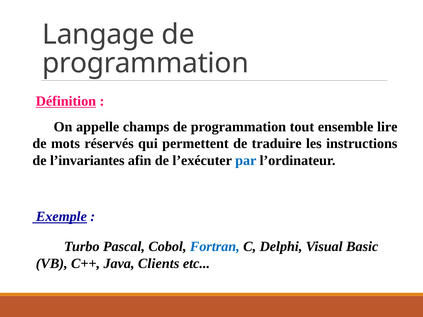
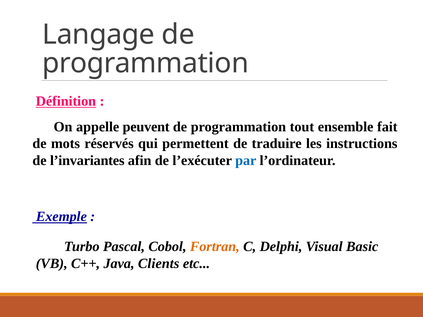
champs: champs -> peuvent
lire: lire -> fait
Fortran colour: blue -> orange
